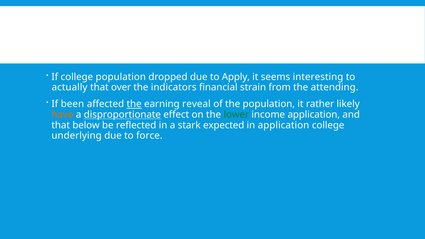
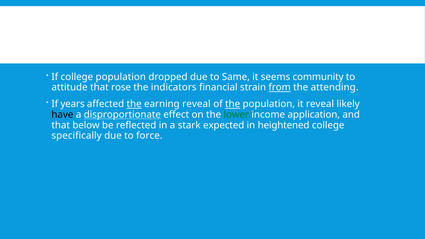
Apply: Apply -> Same
interesting: interesting -> community
actually: actually -> attitude
over: over -> rose
from underline: none -> present
been: been -> years
the at (233, 104) underline: none -> present
it rather: rather -> reveal
have colour: orange -> black
in application: application -> heightened
underlying: underlying -> specifically
